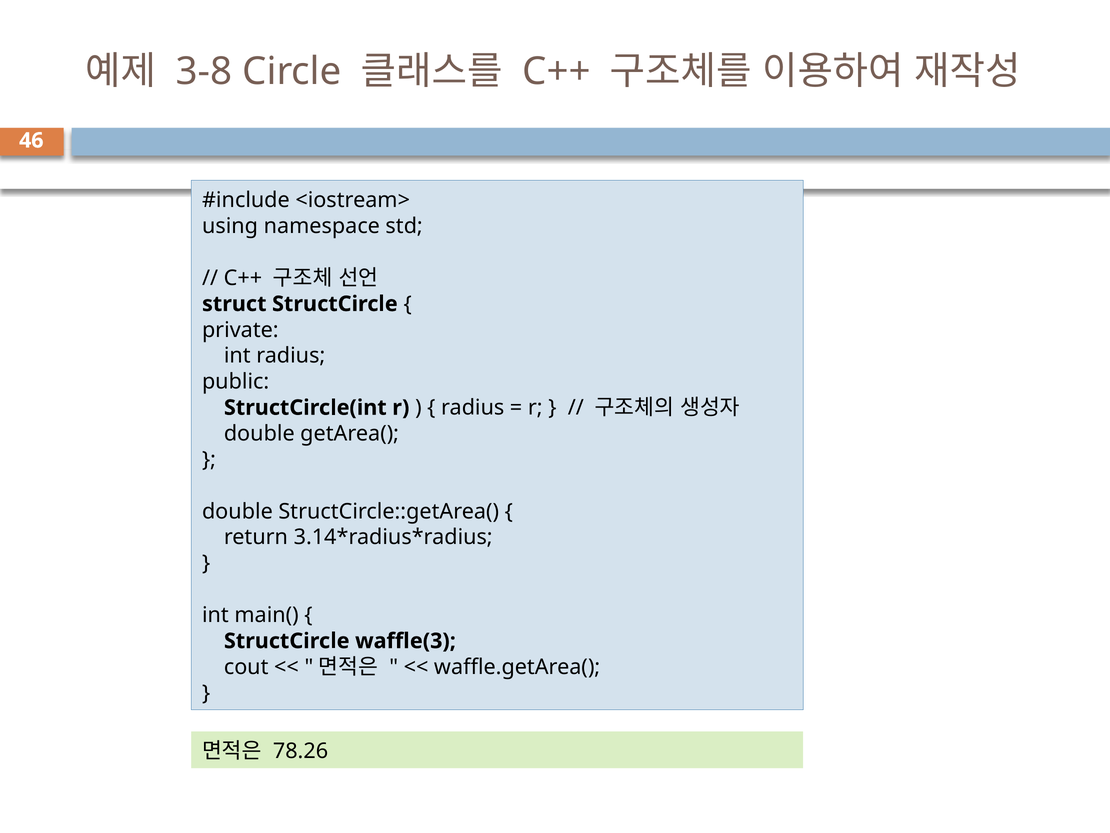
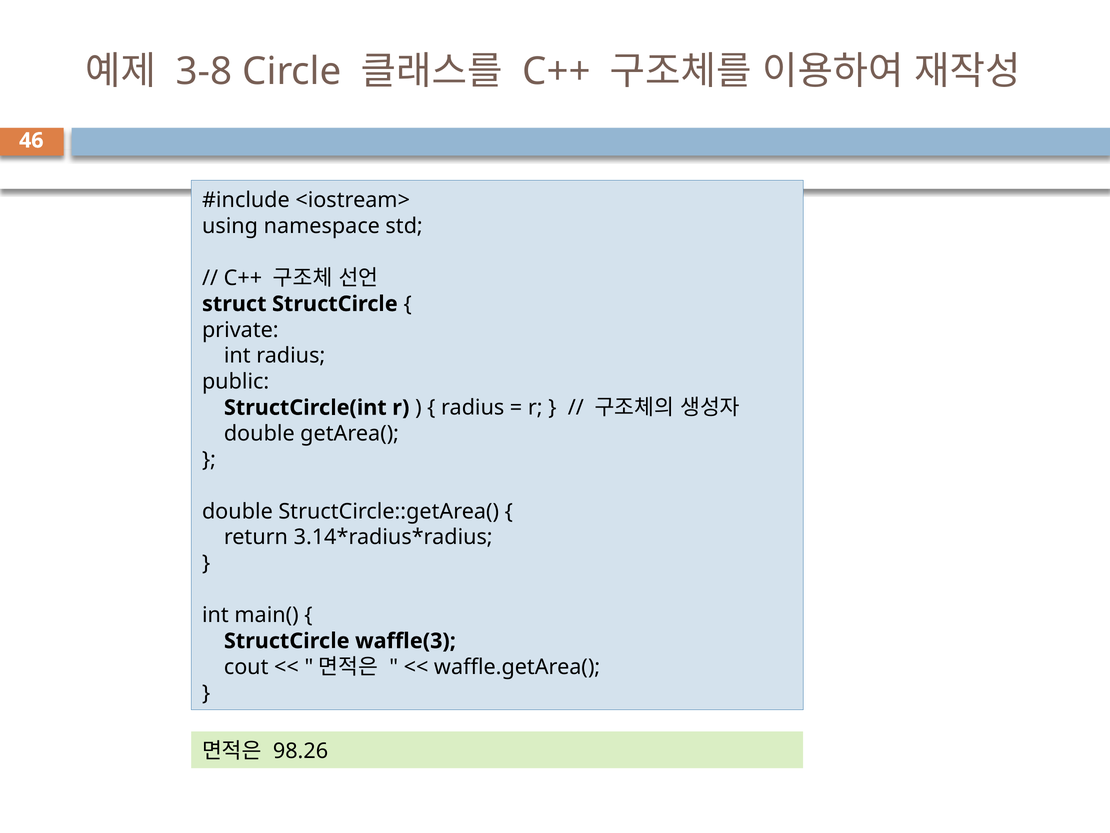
78.26: 78.26 -> 98.26
